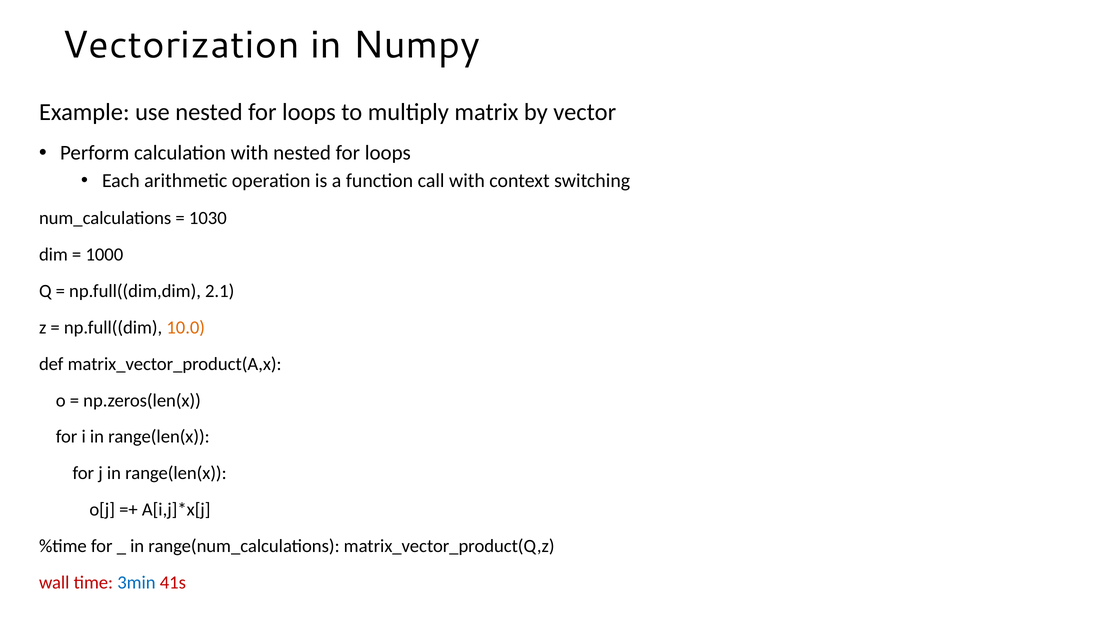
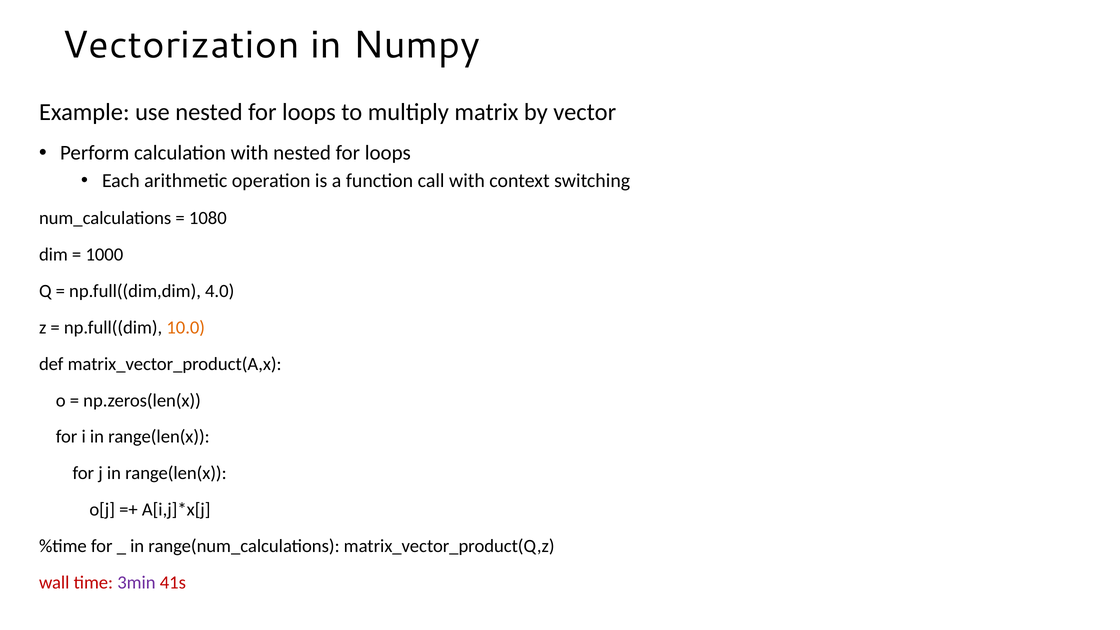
1030: 1030 -> 1080
2.1: 2.1 -> 4.0
3min colour: blue -> purple
